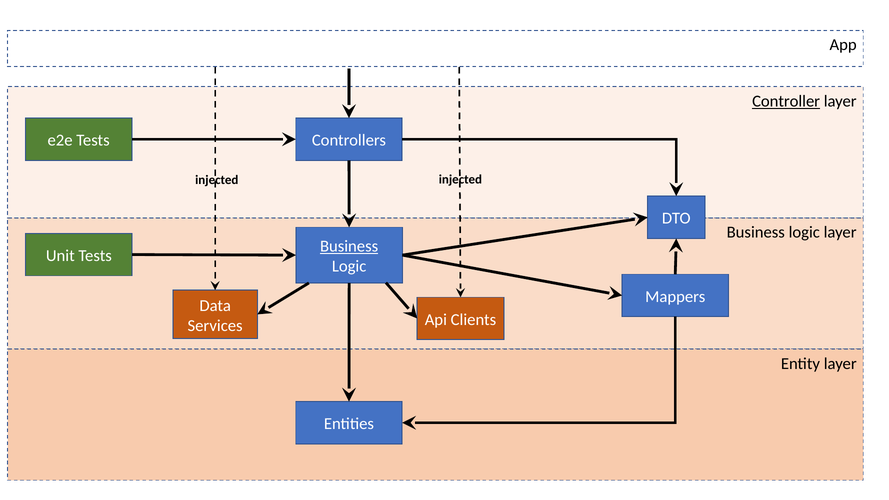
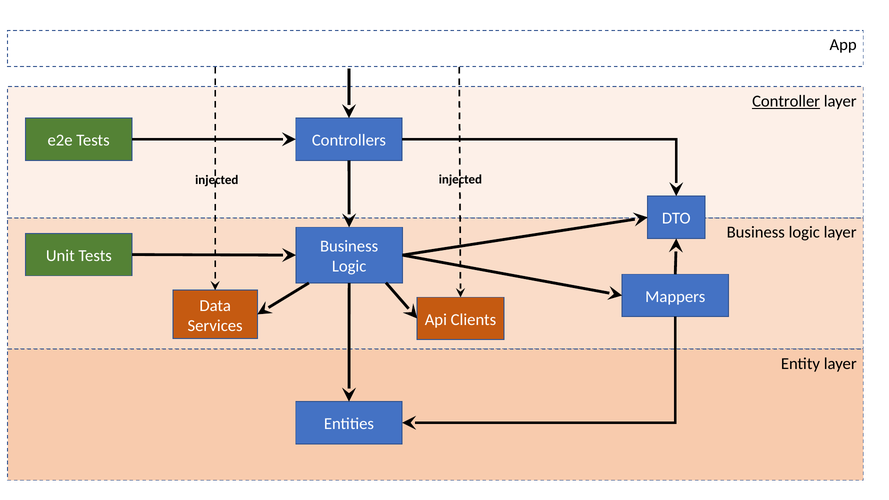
Business at (349, 246) underline: present -> none
